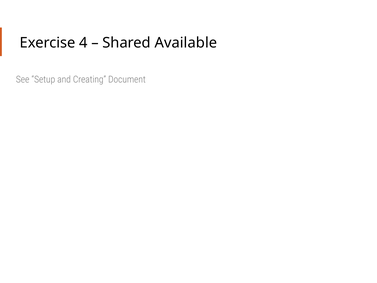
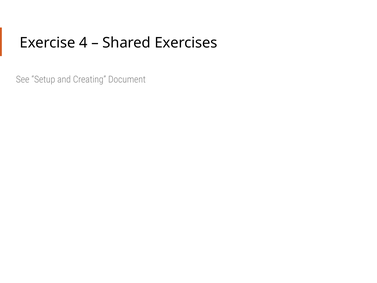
Available: Available -> Exercises
